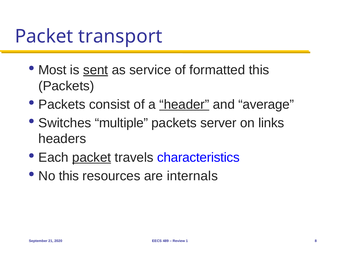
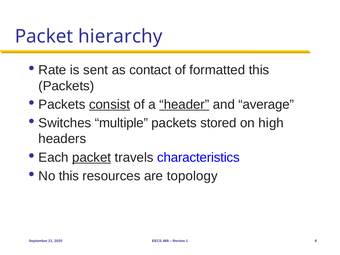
transport: transport -> hierarchy
Most: Most -> Rate
sent underline: present -> none
service: service -> contact
consist underline: none -> present
server: server -> stored
links: links -> high
internals: internals -> topology
